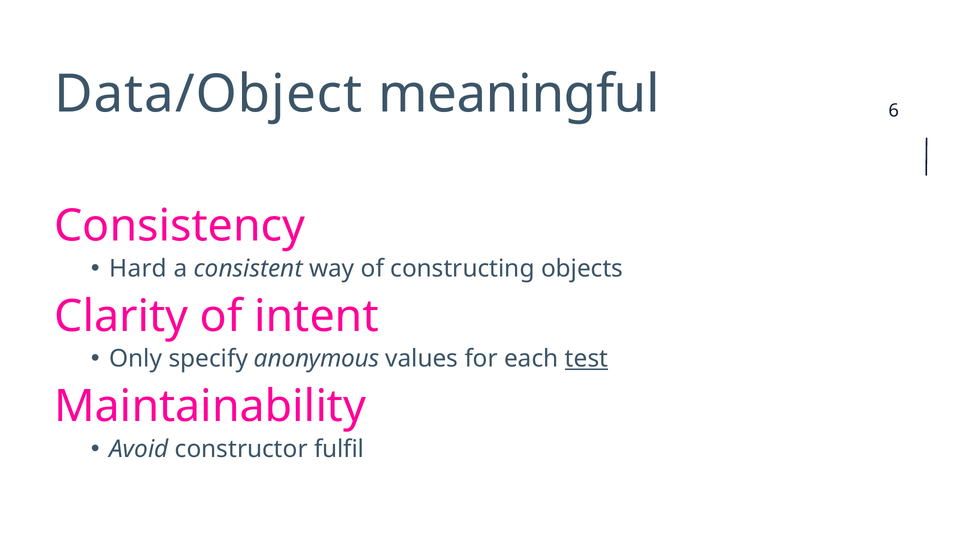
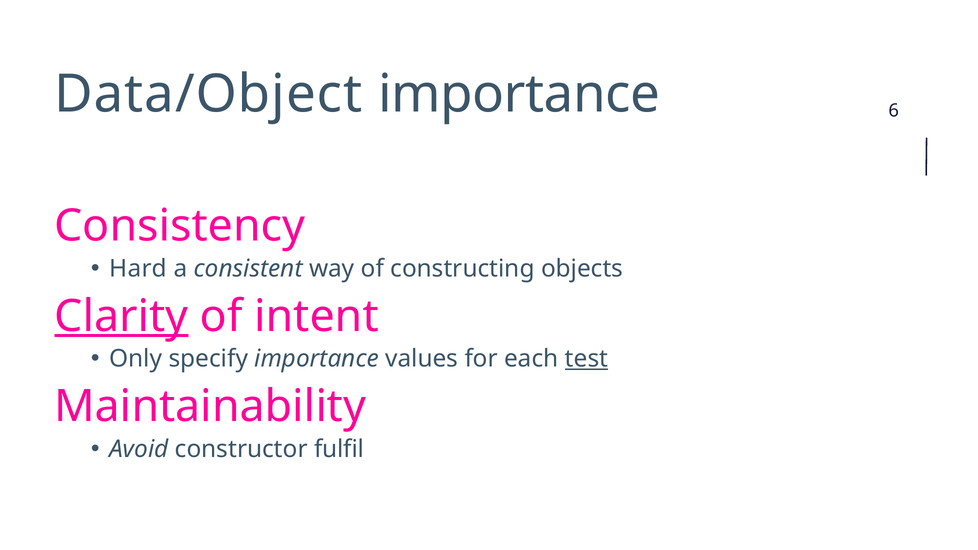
Data/Object meaningful: meaningful -> importance
Clarity underline: none -> present
specify anonymous: anonymous -> importance
